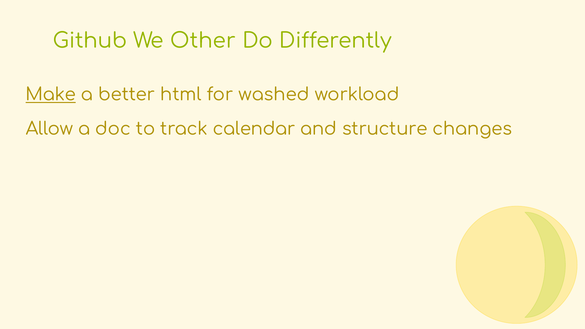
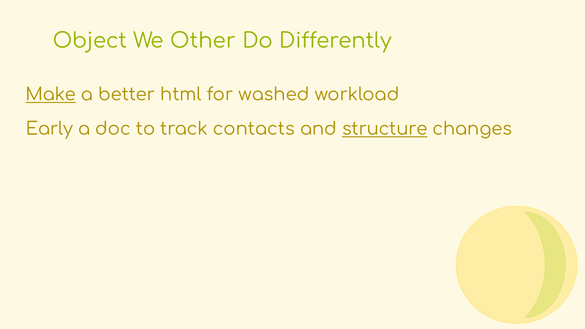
Github: Github -> Object
Allow: Allow -> Early
calendar: calendar -> contacts
structure underline: none -> present
